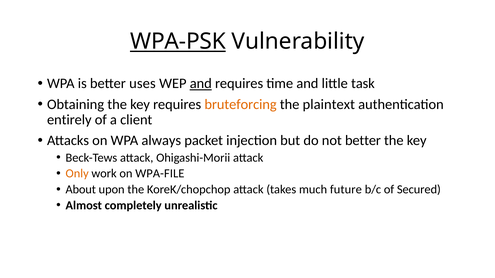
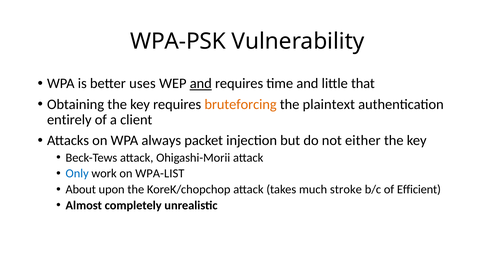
WPA-PSK underline: present -> none
task: task -> that
not better: better -> either
Only colour: orange -> blue
WPA-FILE: WPA-FILE -> WPA-LIST
future: future -> stroke
Secured: Secured -> Efficient
